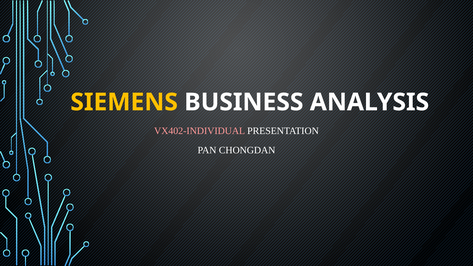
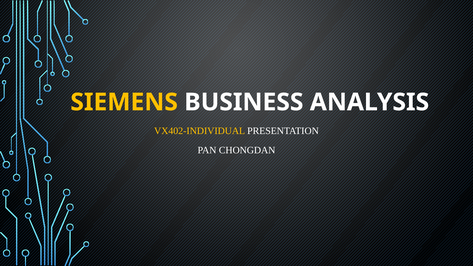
VX402-INDIVIDUAL colour: pink -> yellow
